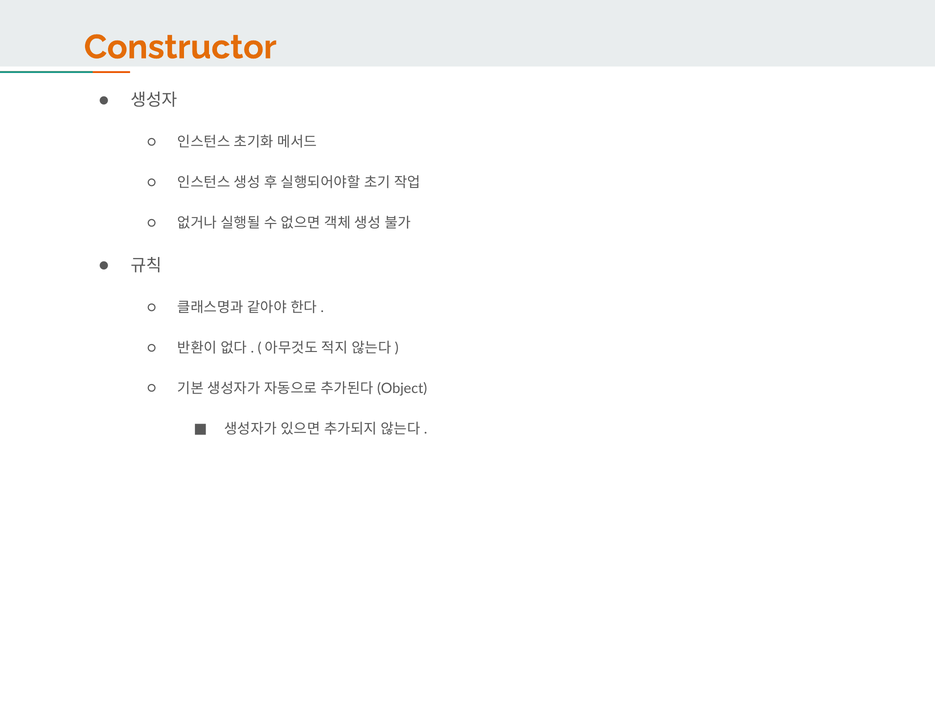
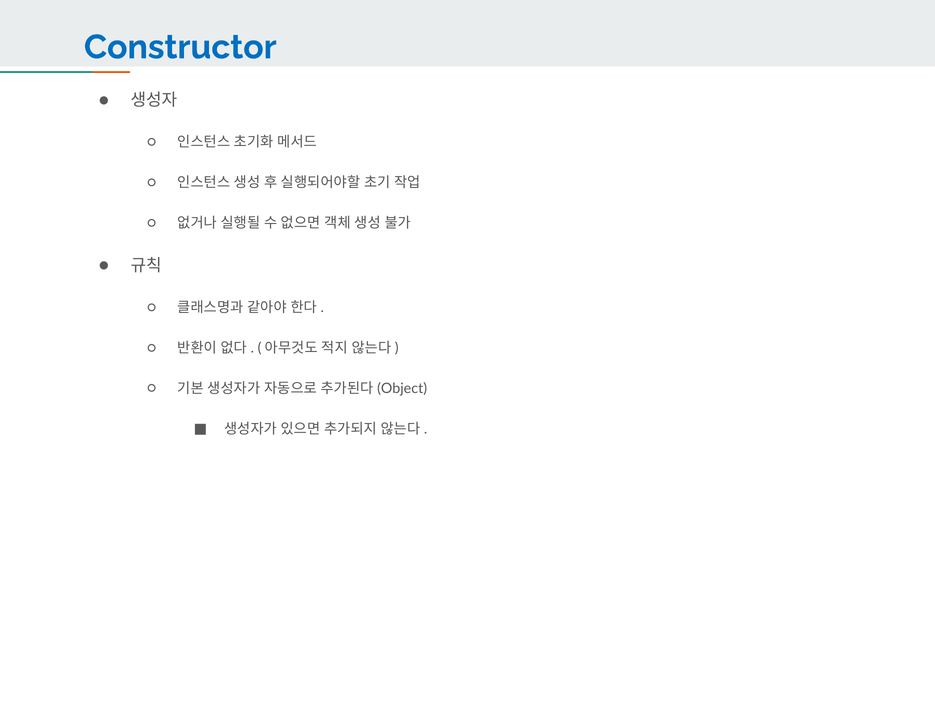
Constructor colour: orange -> blue
